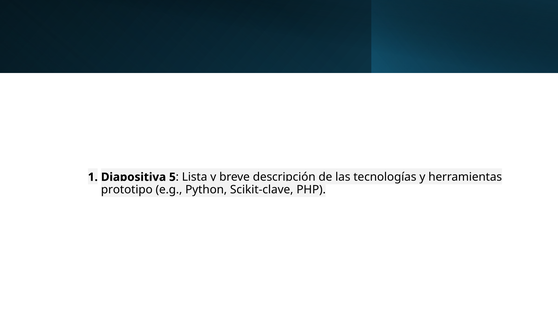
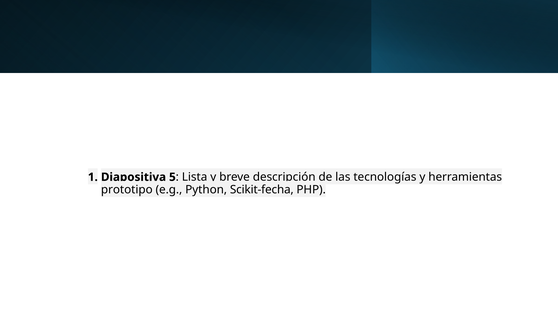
Scikit-clave: Scikit-clave -> Scikit-fecha
